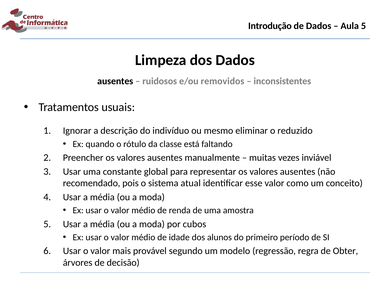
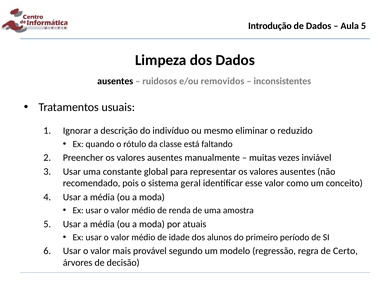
atual: atual -> geral
cubos: cubos -> atuais
Obter: Obter -> Certo
